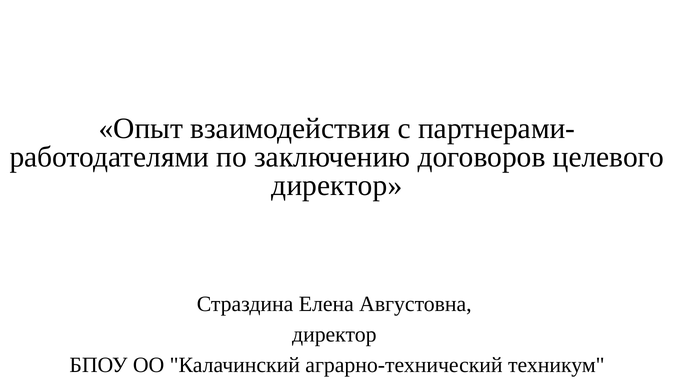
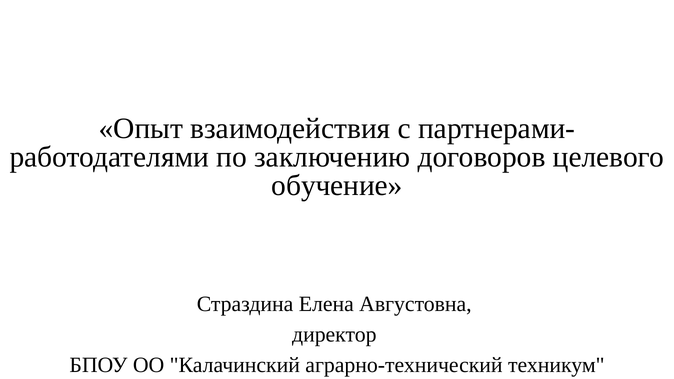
директор at (337, 186): директор -> обучение
